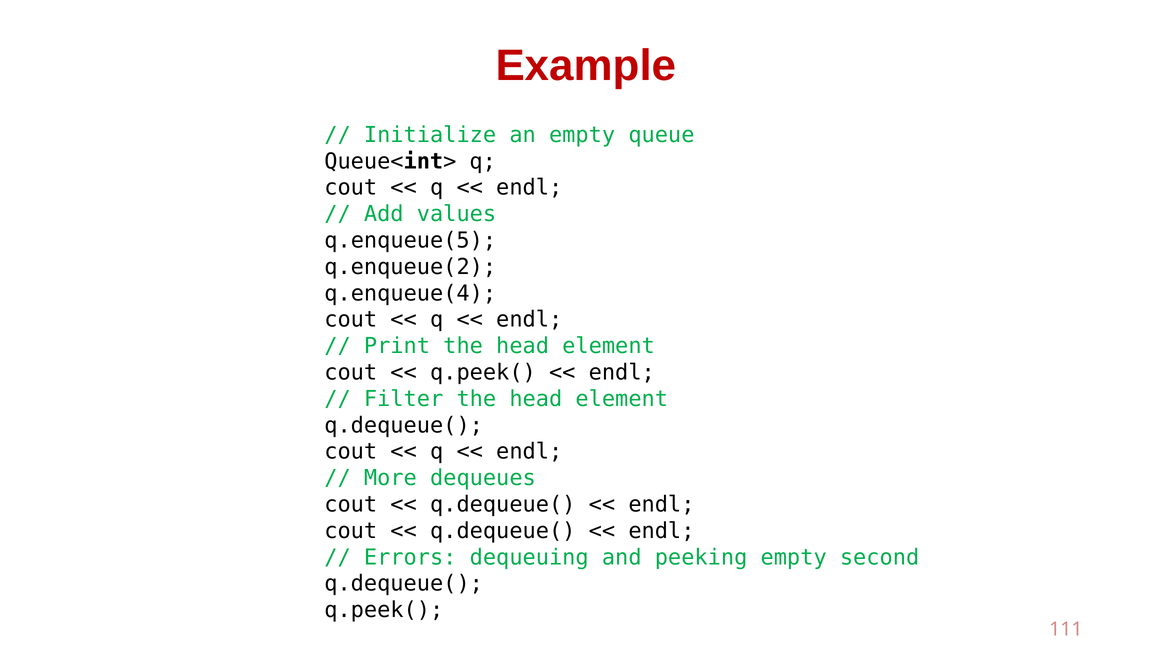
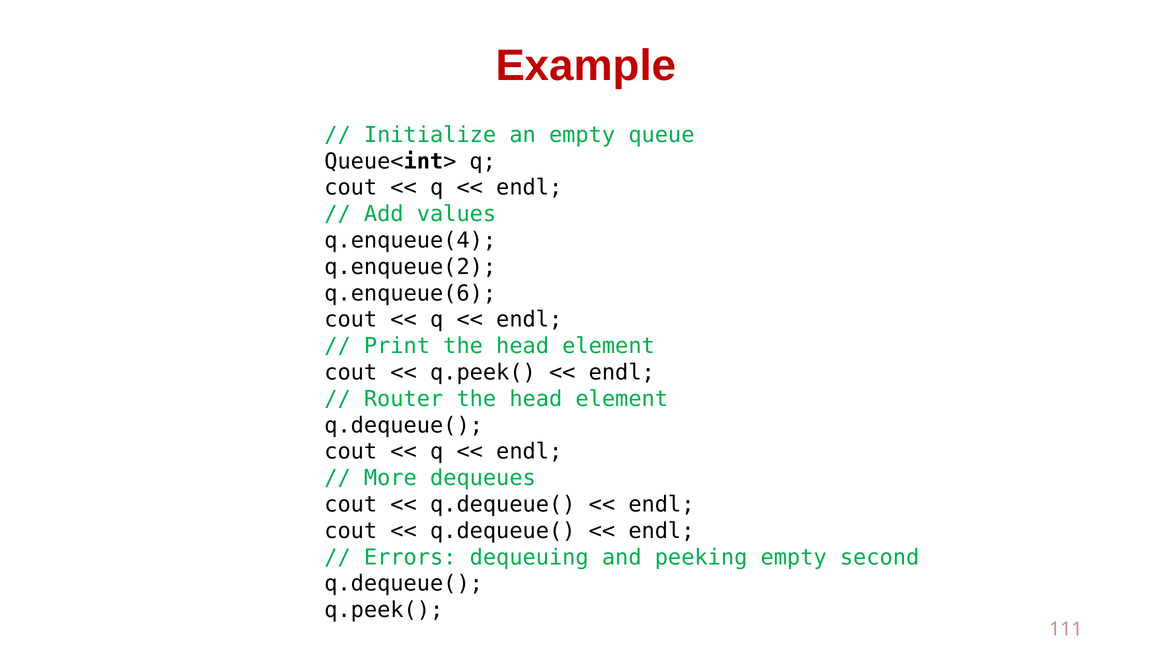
q.enqueue(5: q.enqueue(5 -> q.enqueue(4
q.enqueue(4: q.enqueue(4 -> q.enqueue(6
Filter: Filter -> Router
